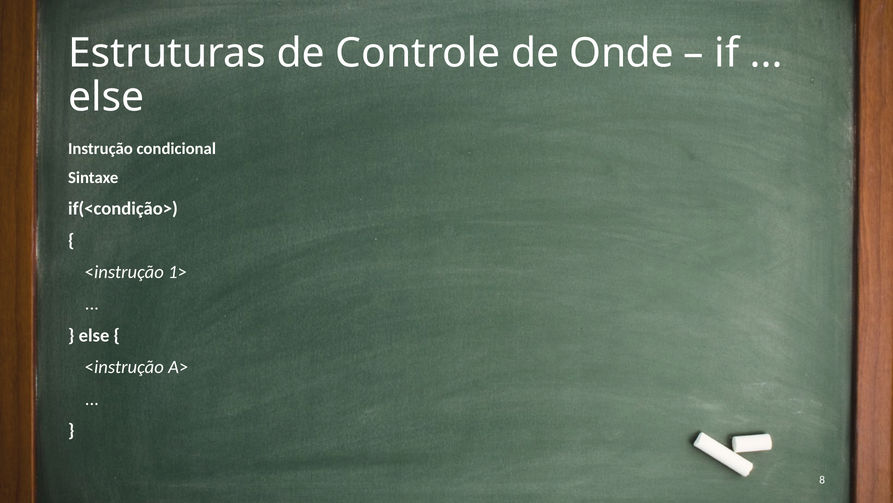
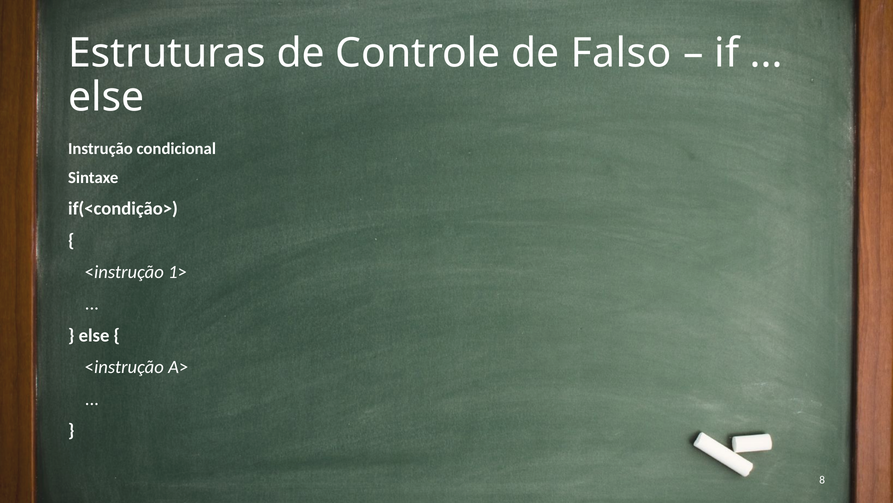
Onde: Onde -> Falso
